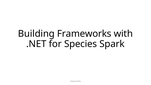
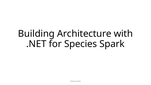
Frameworks: Frameworks -> Architecture
